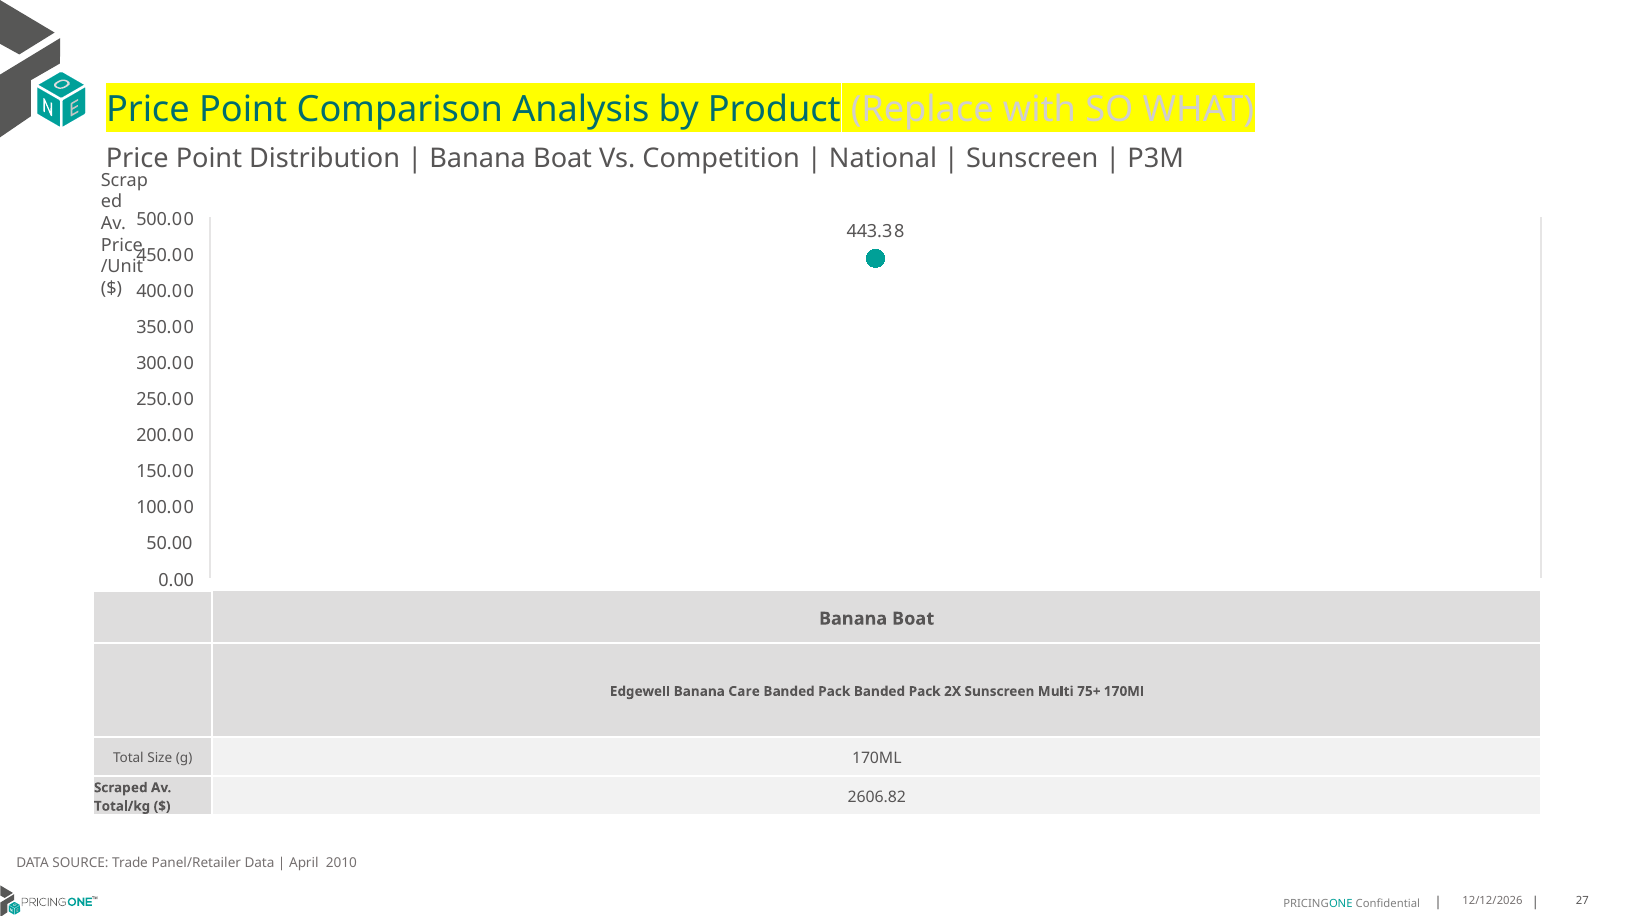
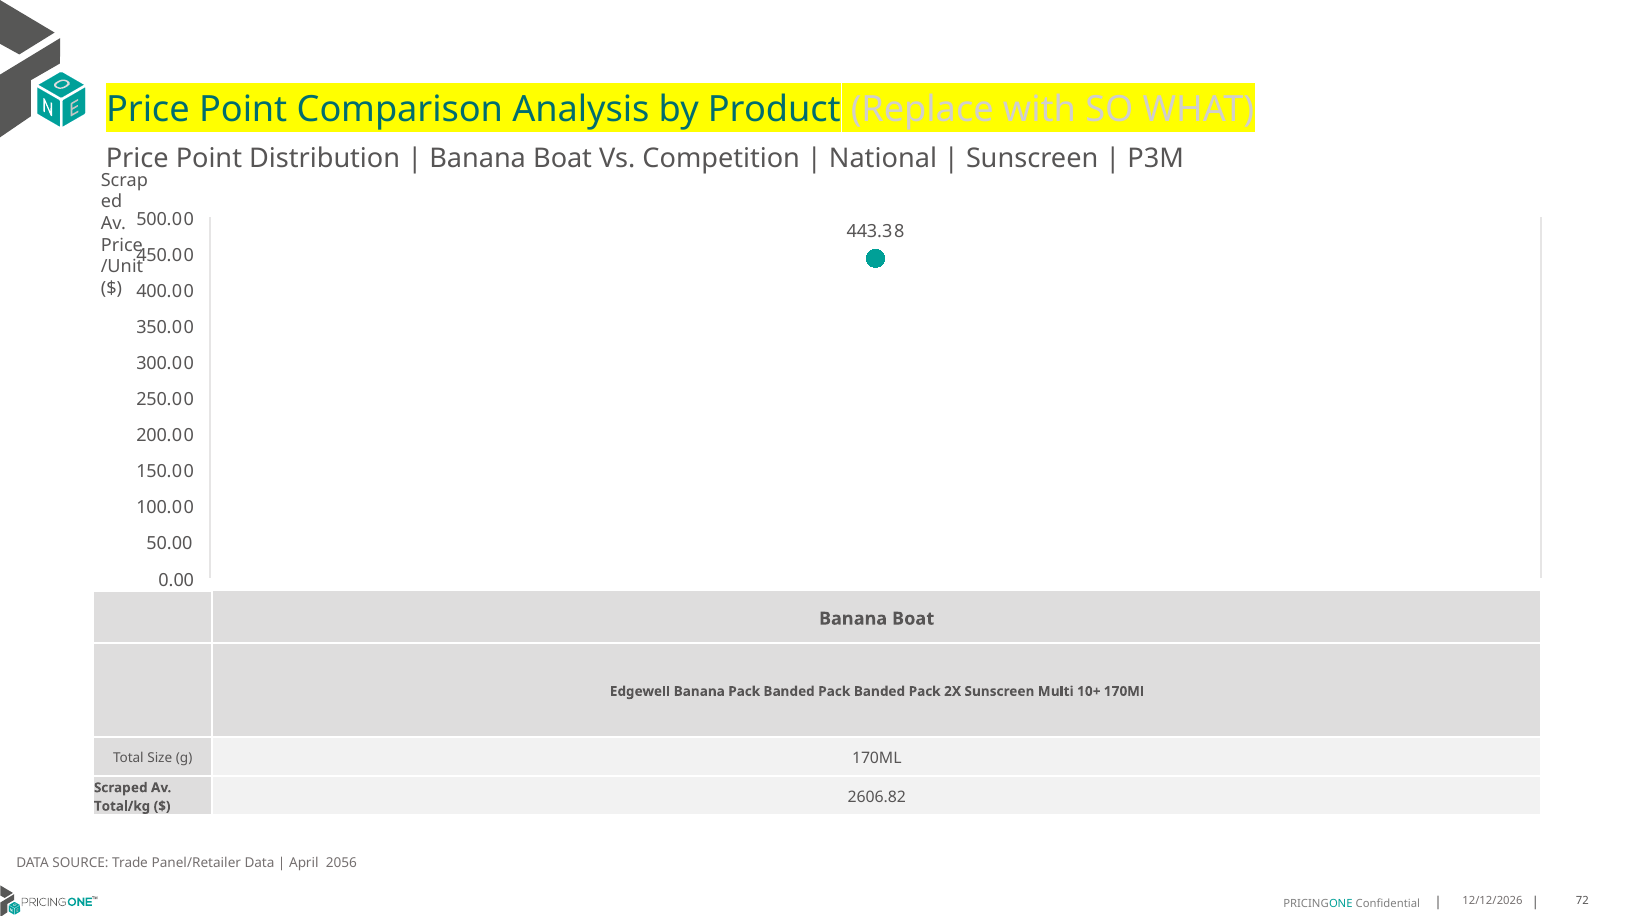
Banana Care: Care -> Pack
75+: 75+ -> 10+
2010: 2010 -> 2056
27: 27 -> 72
